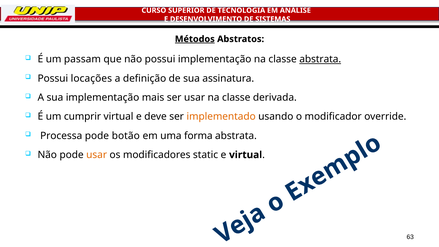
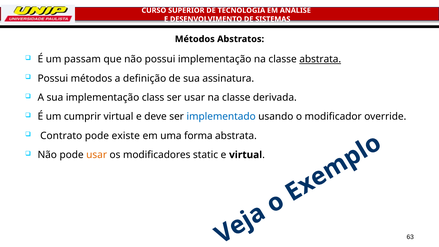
Métodos at (195, 39) underline: present -> none
Possui locações: locações -> métodos
mais: mais -> class
implementado colour: orange -> blue
Processa: Processa -> Contrato
botão: botão -> existe
